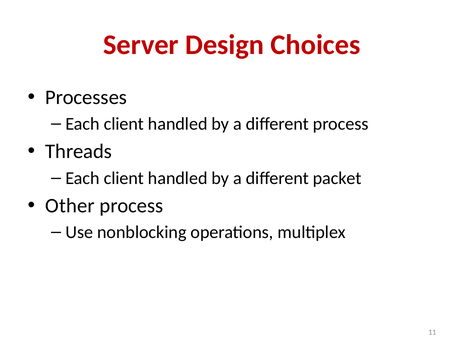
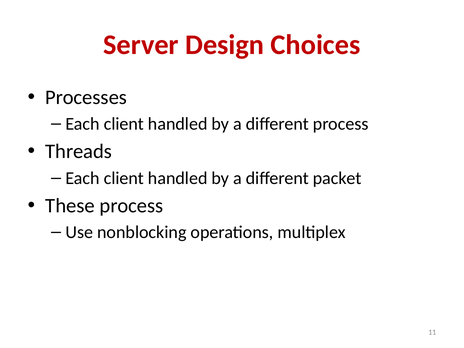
Other: Other -> These
